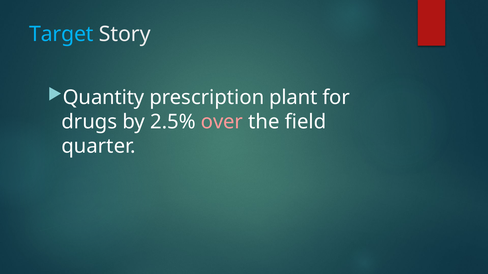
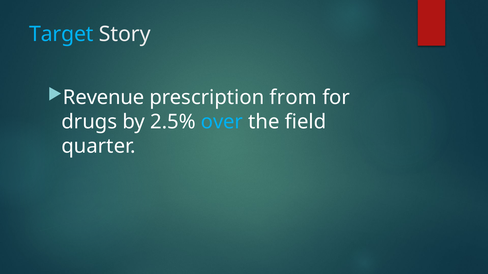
Quantity: Quantity -> Revenue
plant: plant -> from
over colour: pink -> light blue
